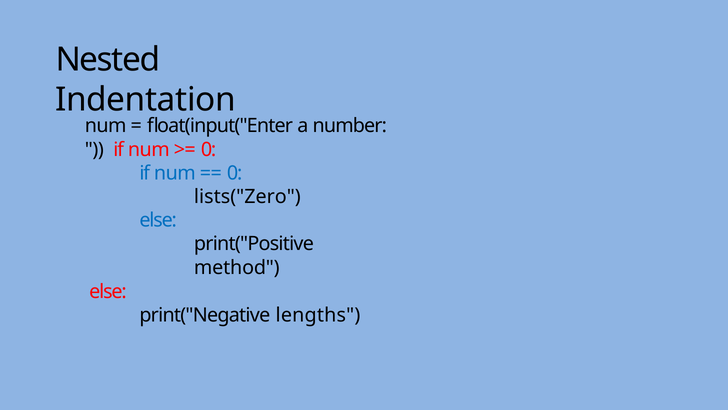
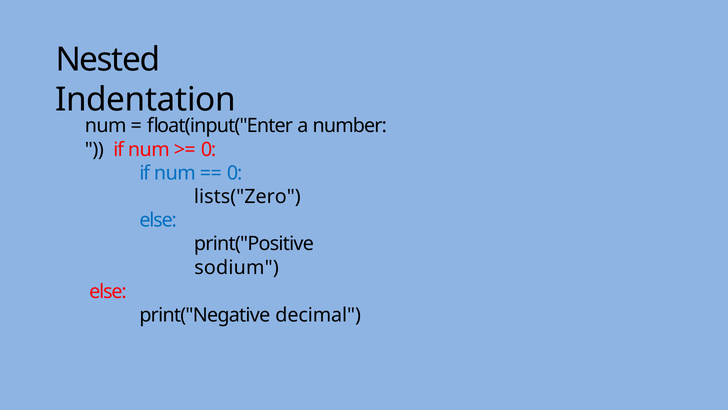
method: method -> sodium
lengths: lengths -> decimal
